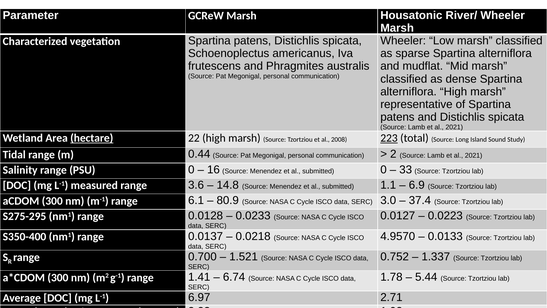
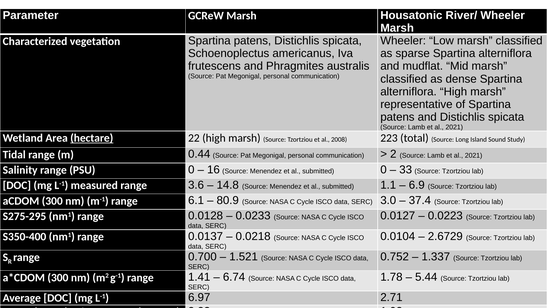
223 underline: present -> none
4.9570: 4.9570 -> 0.0104
0.0133: 0.0133 -> 2.6729
